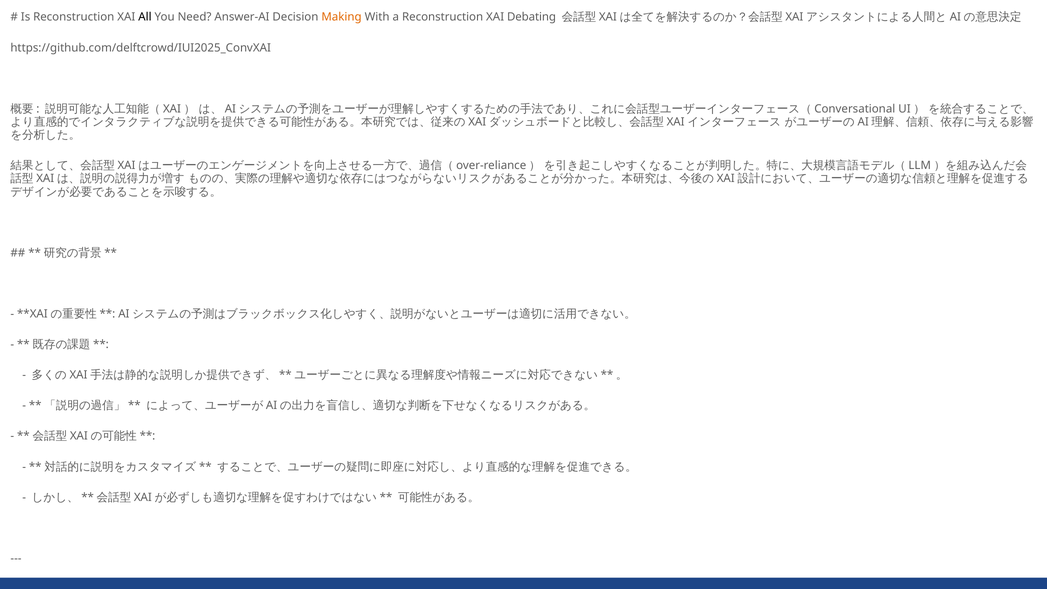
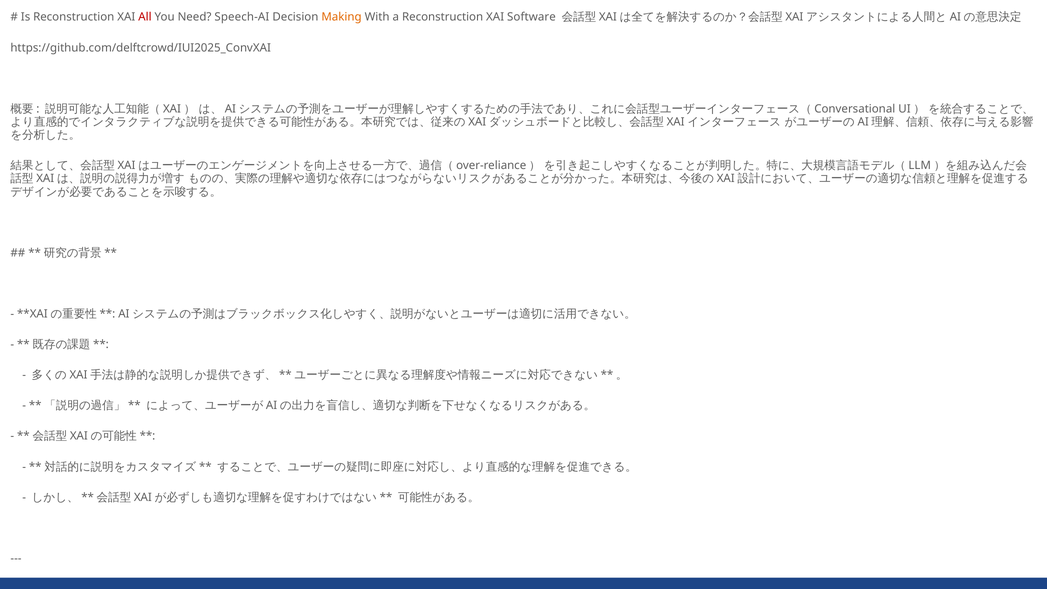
All colour: black -> red
Answer-AI: Answer-AI -> Speech-AI
Debating: Debating -> Software
